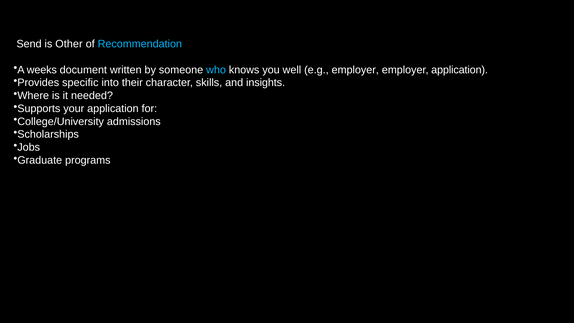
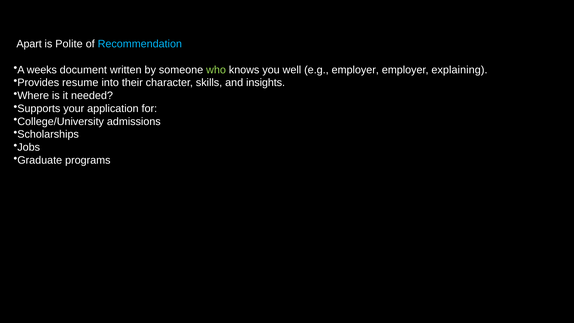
Send: Send -> Apart
Other: Other -> Polite
who colour: light blue -> light green
employer application: application -> explaining
specific: specific -> resume
